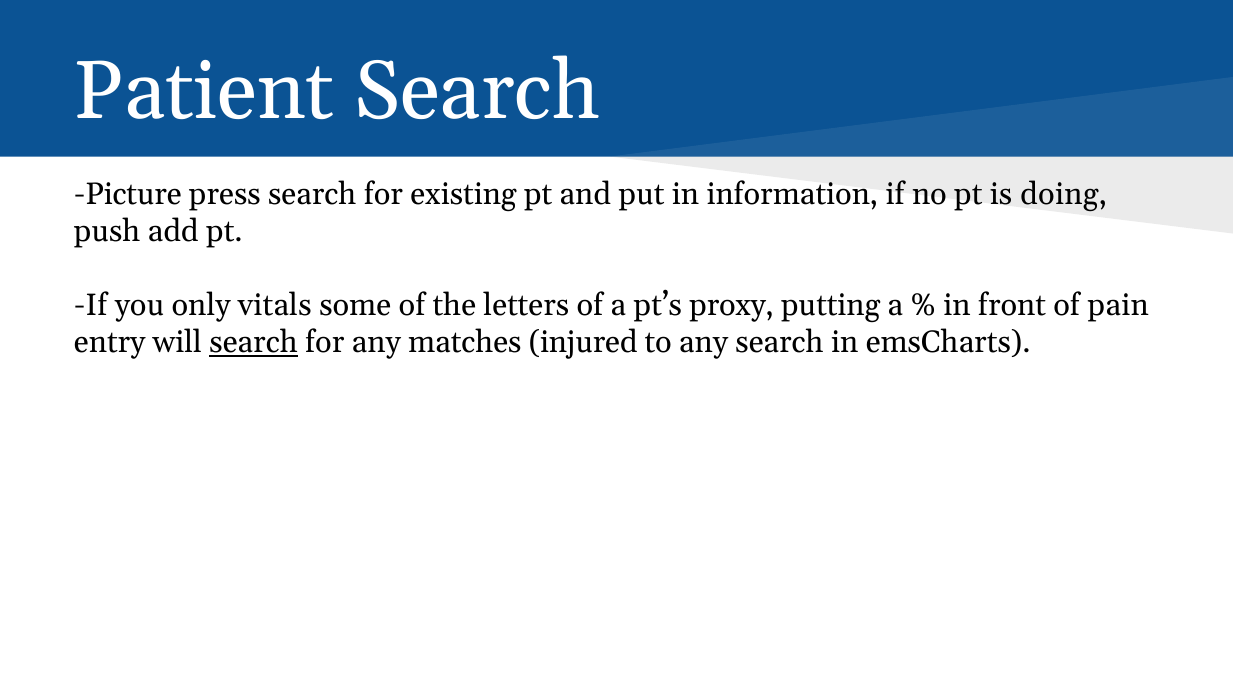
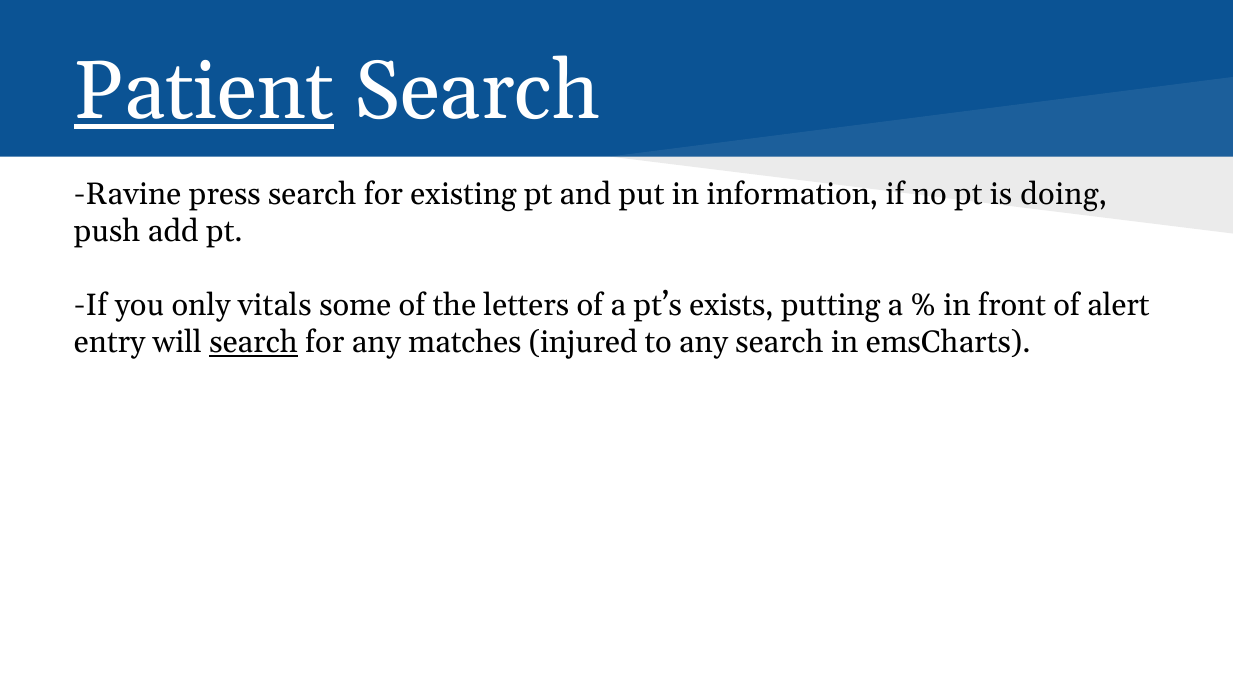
Patient underline: none -> present
Picture: Picture -> Ravine
proxy: proxy -> exists
pain: pain -> alert
